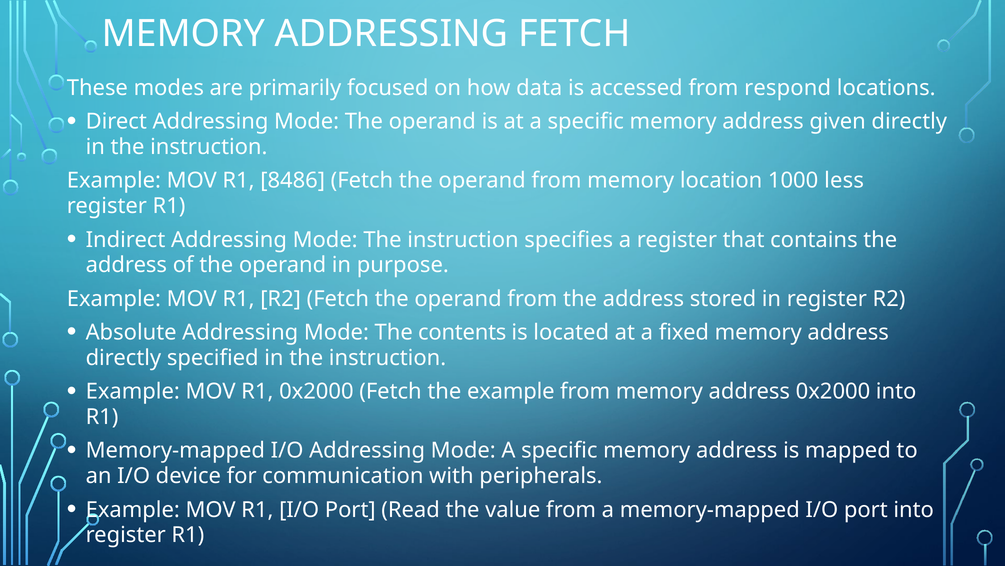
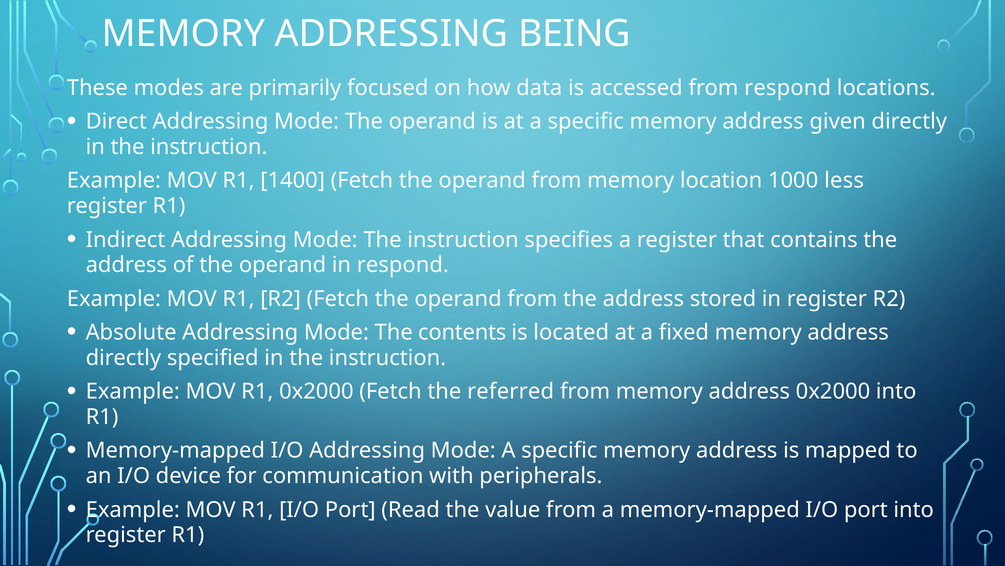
ADDRESSING FETCH: FETCH -> BEING
8486: 8486 -> 1400
in purpose: purpose -> respond
the example: example -> referred
